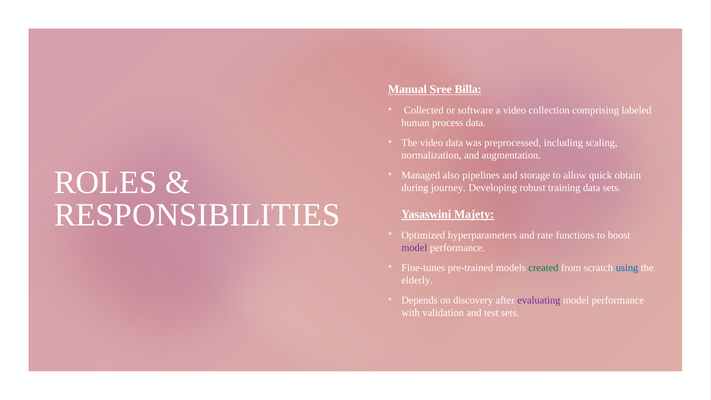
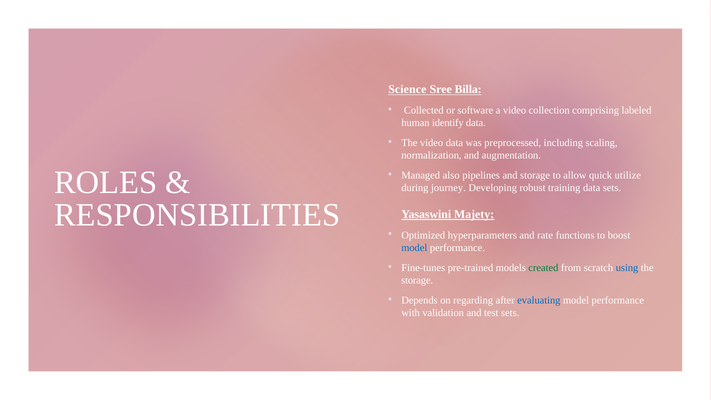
Manual: Manual -> Science
process: process -> identify
obtain: obtain -> utilize
model at (414, 248) colour: purple -> blue
elderly at (417, 280): elderly -> storage
discovery: discovery -> regarding
evaluating colour: purple -> blue
